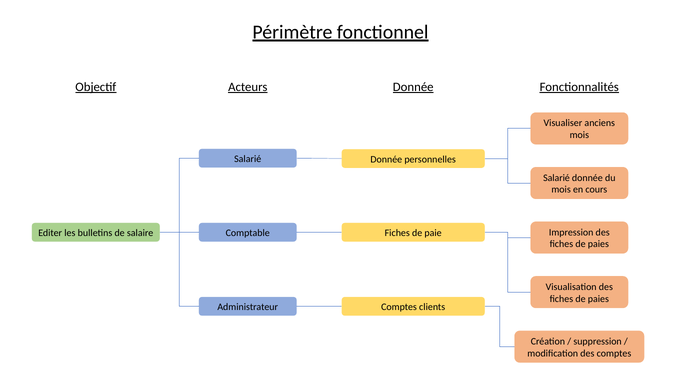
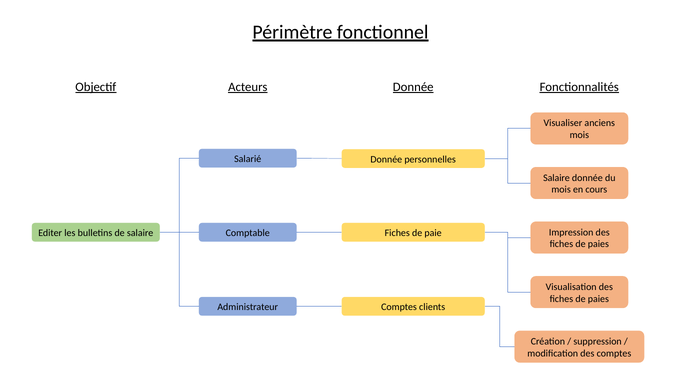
Salarié at (556, 178): Salarié -> Salaire
